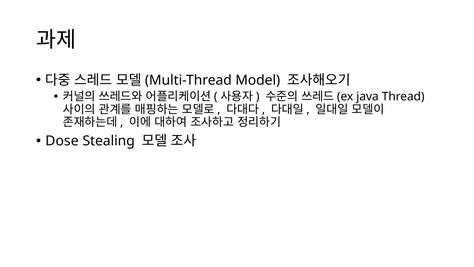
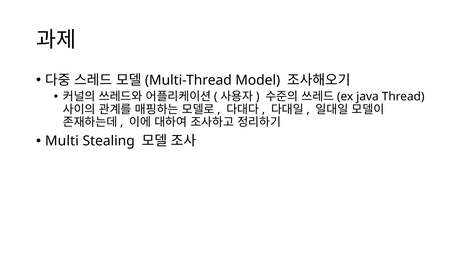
Dose: Dose -> Multi
